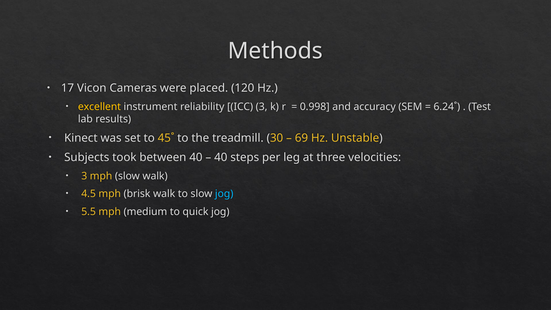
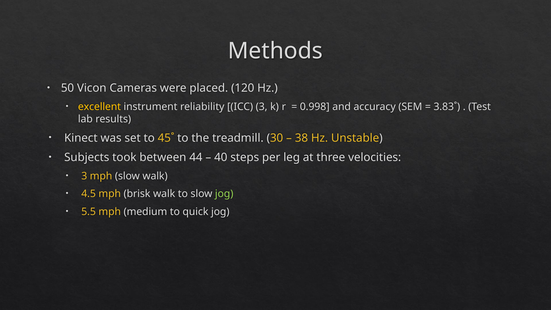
17: 17 -> 50
6.24˚: 6.24˚ -> 3.83˚
69: 69 -> 38
between 40: 40 -> 44
jog at (224, 194) colour: light blue -> light green
